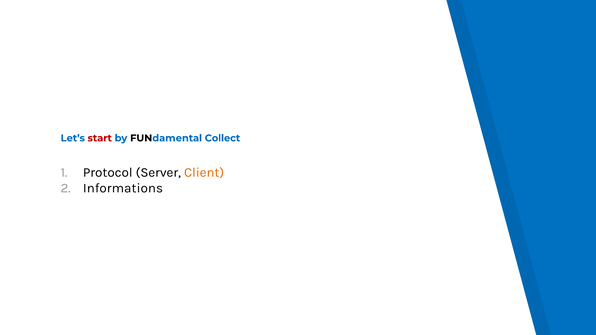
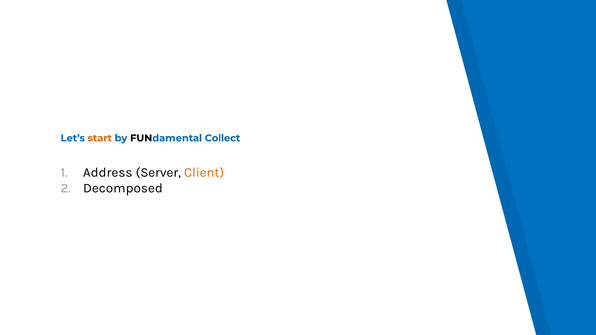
start colour: red -> orange
Protocol: Protocol -> Address
Informations: Informations -> Decomposed
